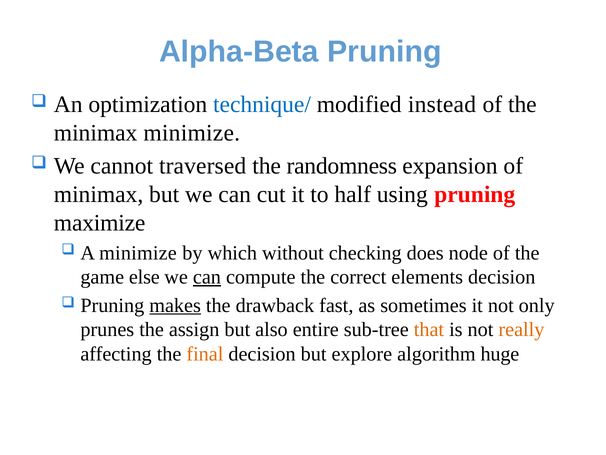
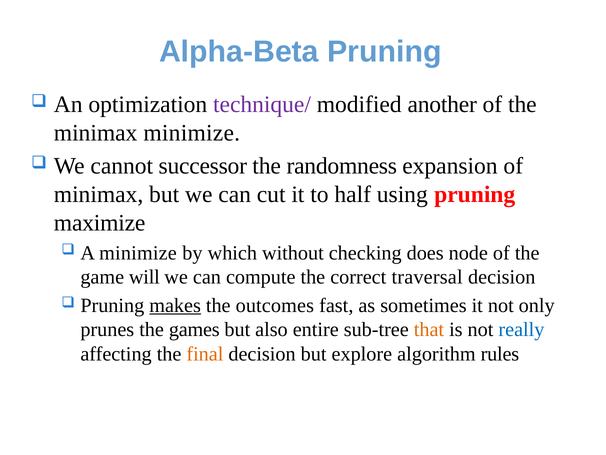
technique/ colour: blue -> purple
instead: instead -> another
traversed: traversed -> successor
else: else -> will
can at (207, 277) underline: present -> none
elements: elements -> traversal
drawback: drawback -> outcomes
assign: assign -> games
really colour: orange -> blue
huge: huge -> rules
